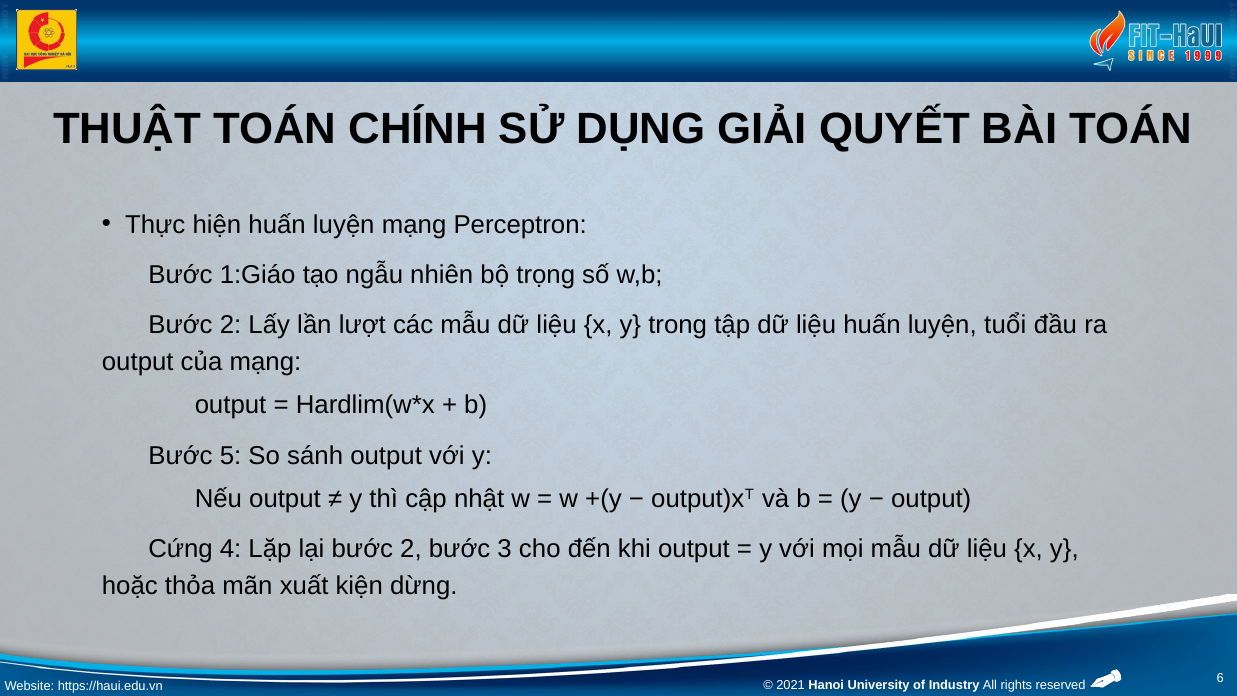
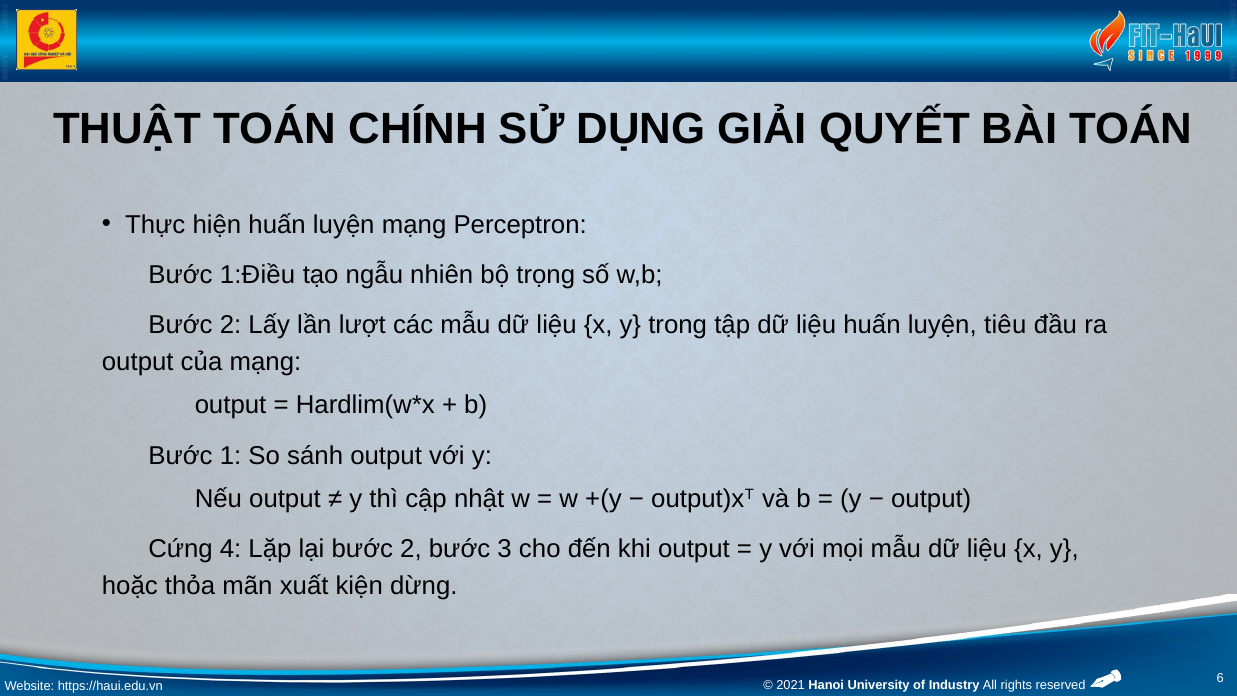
1:Giáo: 1:Giáo -> 1:Điều
tuổi: tuổi -> tiêu
5: 5 -> 1
